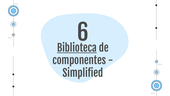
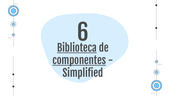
componentes underline: none -> present
